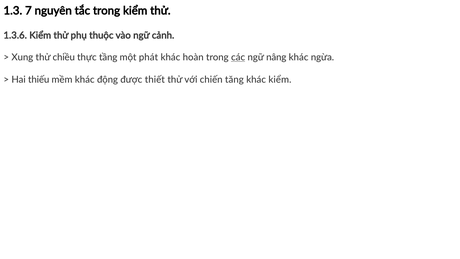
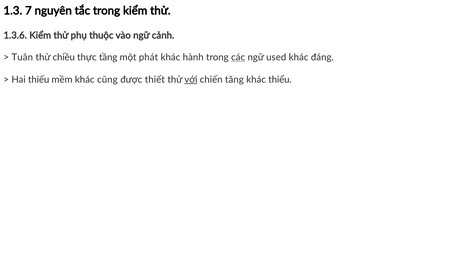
Xung: Xung -> Tuân
hoàn: hoàn -> hành
nâng: nâng -> used
ngừa: ngừa -> đáng
động: động -> cũng
với underline: none -> present
khác kiểm: kiểm -> thiểu
